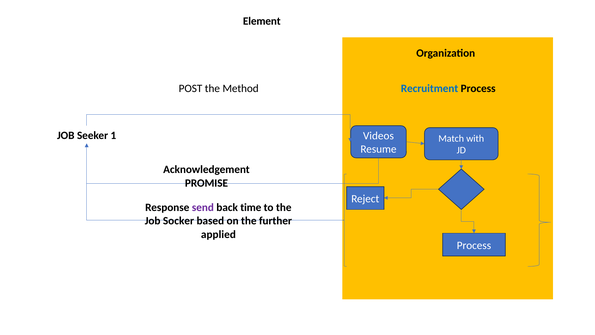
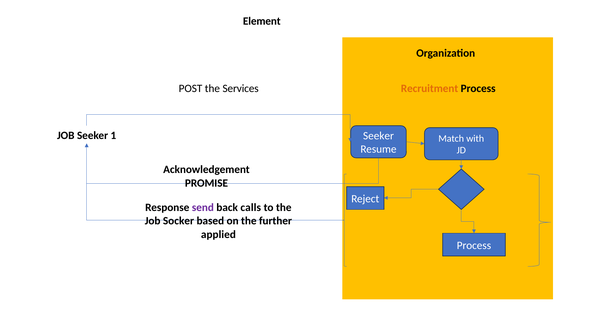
Method: Method -> Services
Recruitment colour: blue -> orange
Videos at (378, 136): Videos -> Seeker
time: time -> calls
